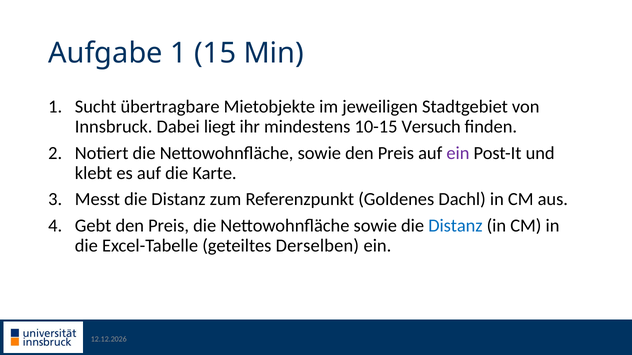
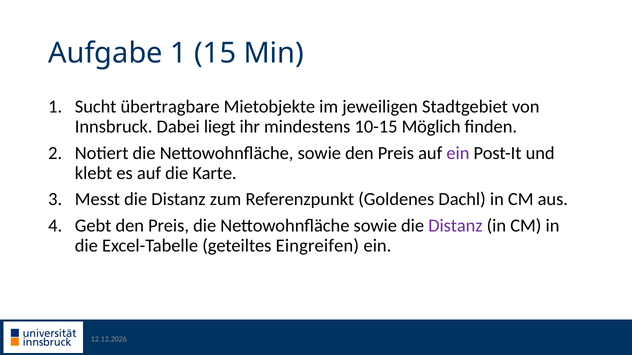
Versuch: Versuch -> Möglich
Distanz at (455, 226) colour: blue -> purple
Derselben: Derselben -> Eingreifen
